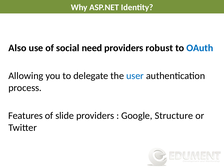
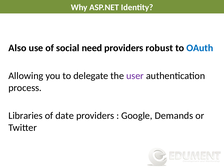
user colour: blue -> purple
Features: Features -> Libraries
slide: slide -> date
Structure: Structure -> Demands
